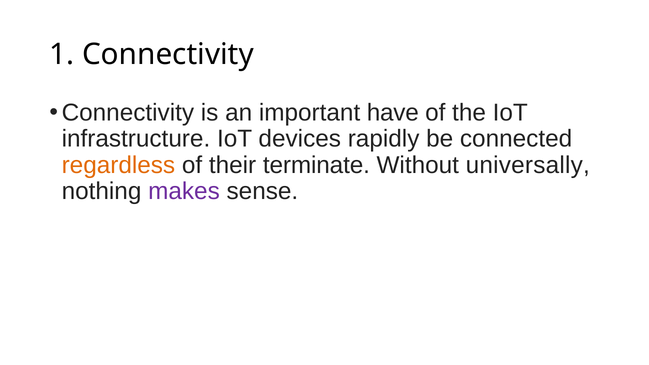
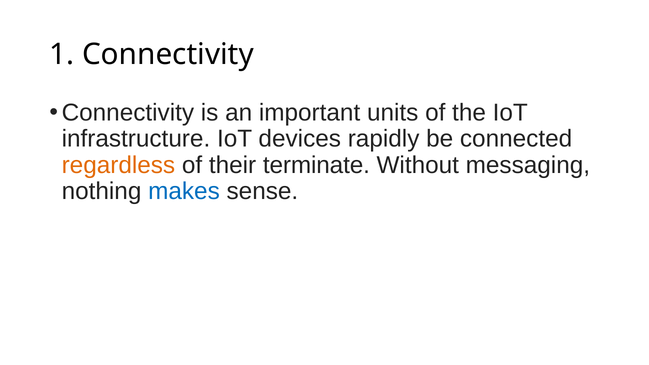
have: have -> units
universally: universally -> messaging
makes colour: purple -> blue
